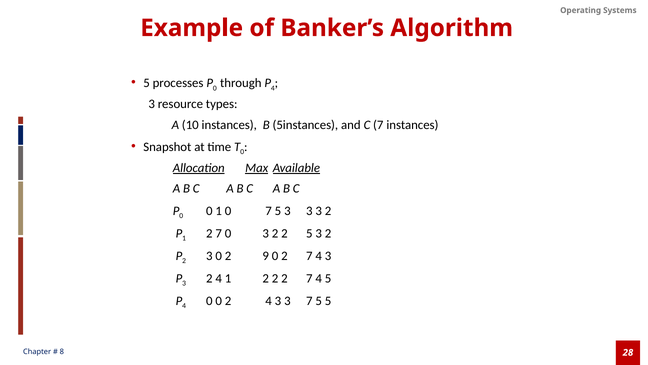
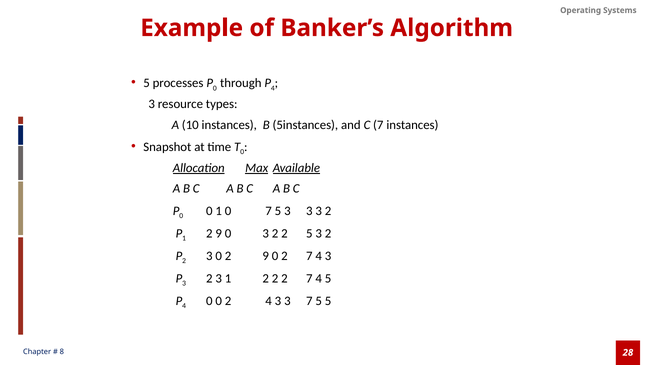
1 2 7: 7 -> 9
3 2 4: 4 -> 3
